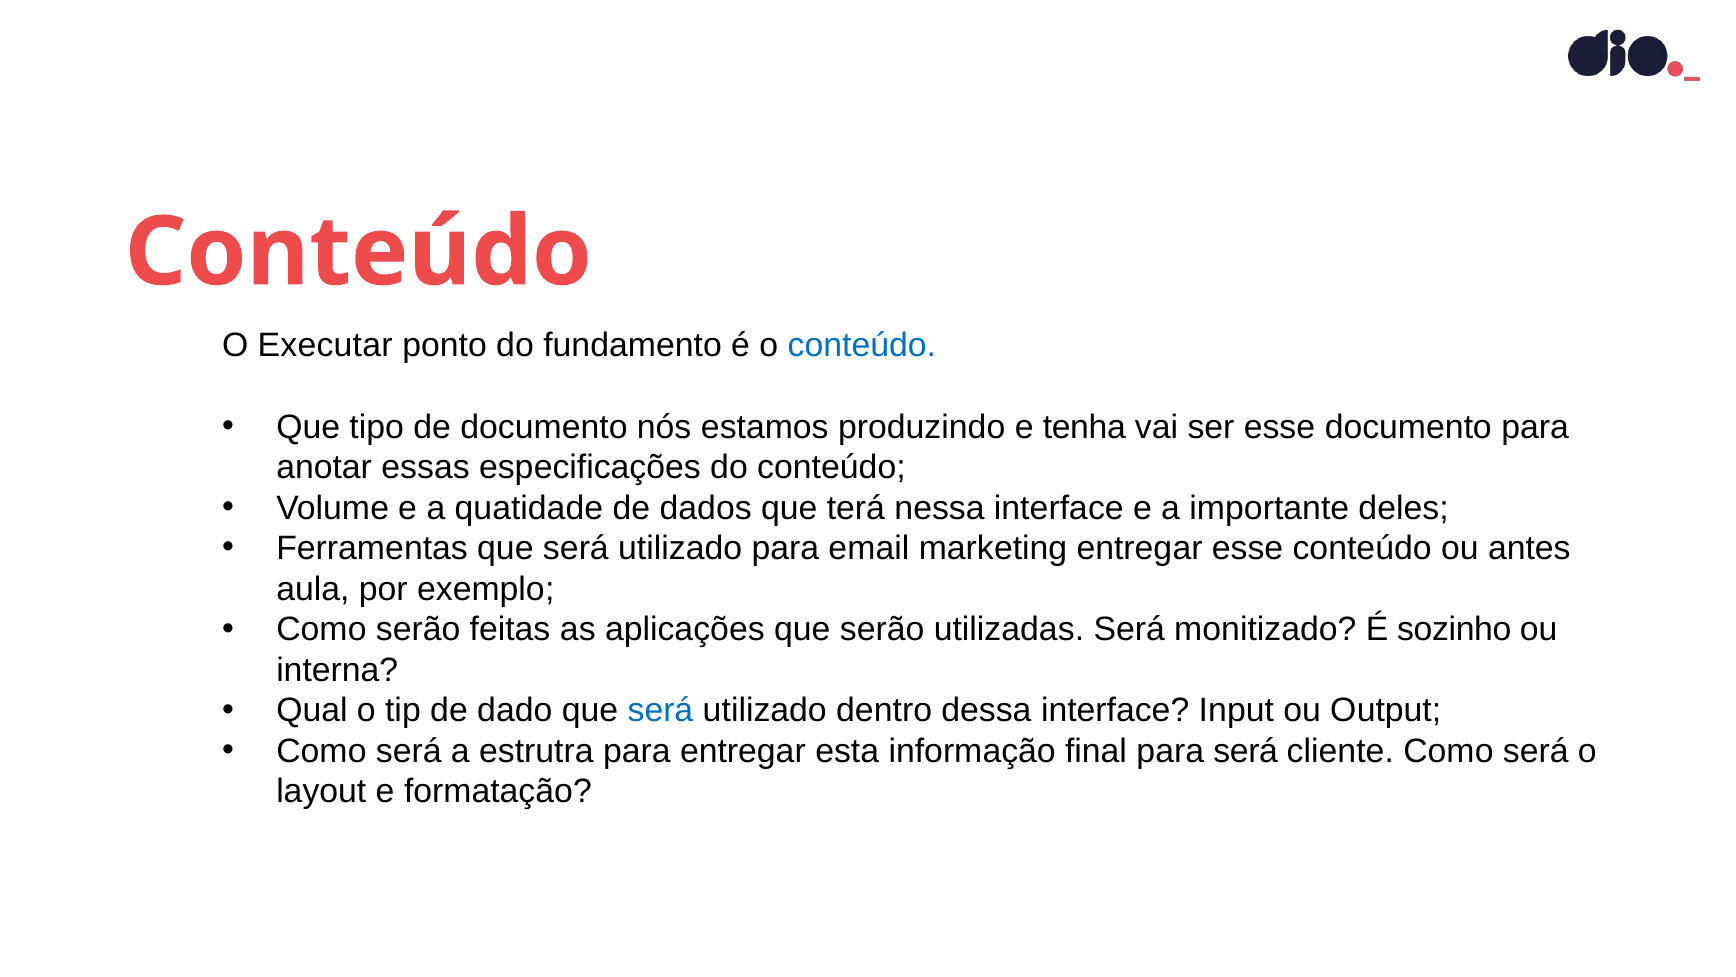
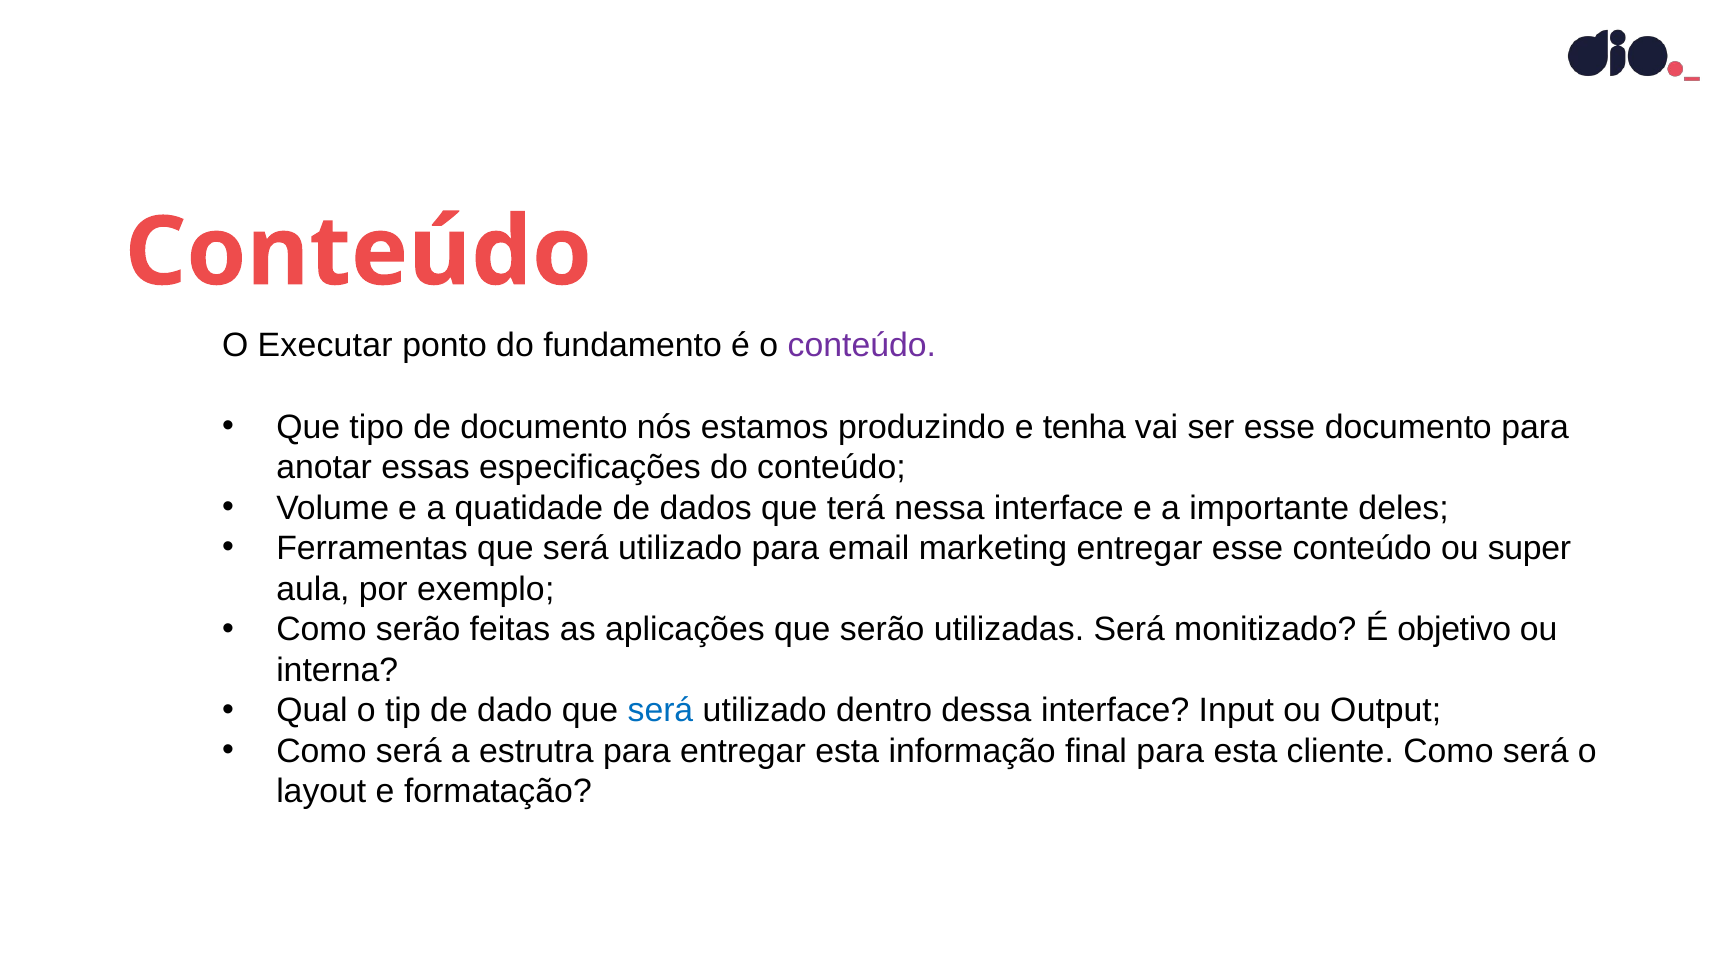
conteúdo at (862, 346) colour: blue -> purple
antes: antes -> super
sozinho: sozinho -> objetivo
para será: será -> esta
